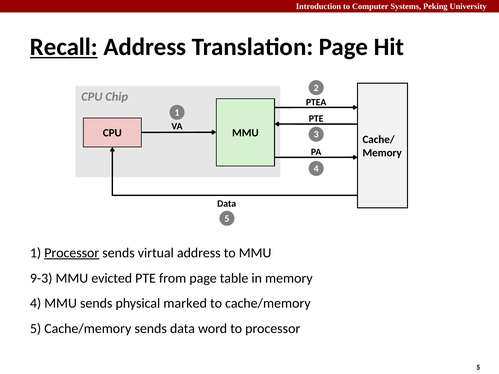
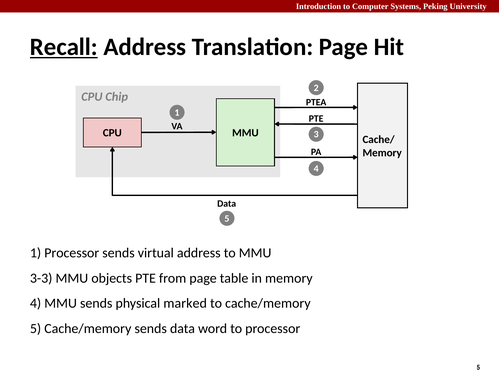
Processor at (72, 253) underline: present -> none
9-3: 9-3 -> 3-3
evicted: evicted -> objects
